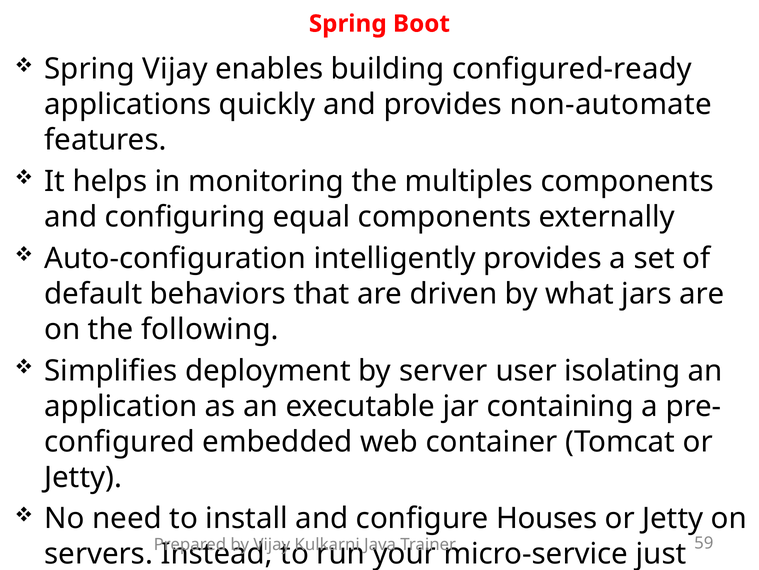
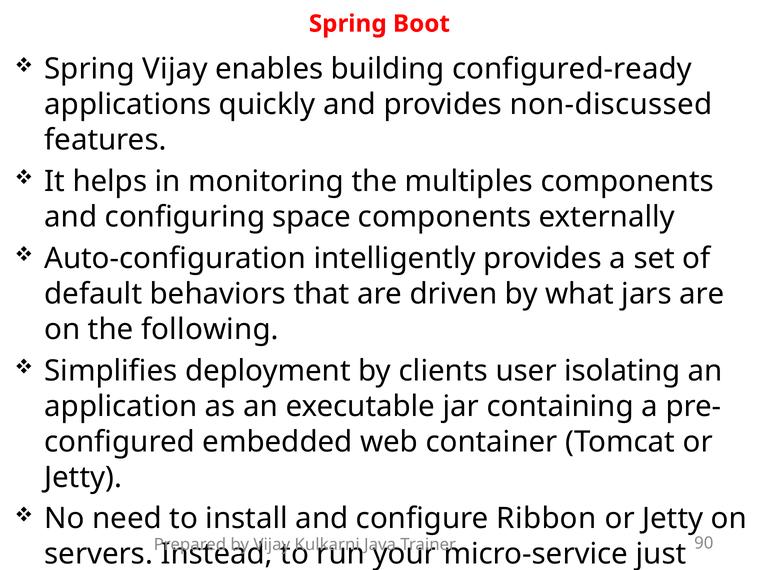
non-automate: non-automate -> non-discussed
equal: equal -> space
server: server -> clients
Houses: Houses -> Ribbon
59: 59 -> 90
